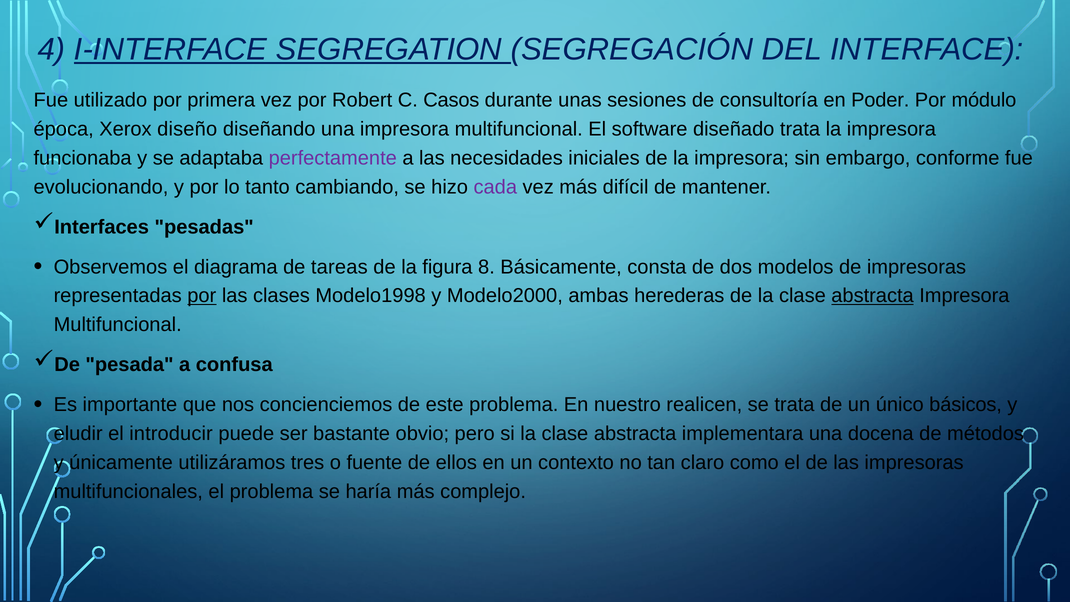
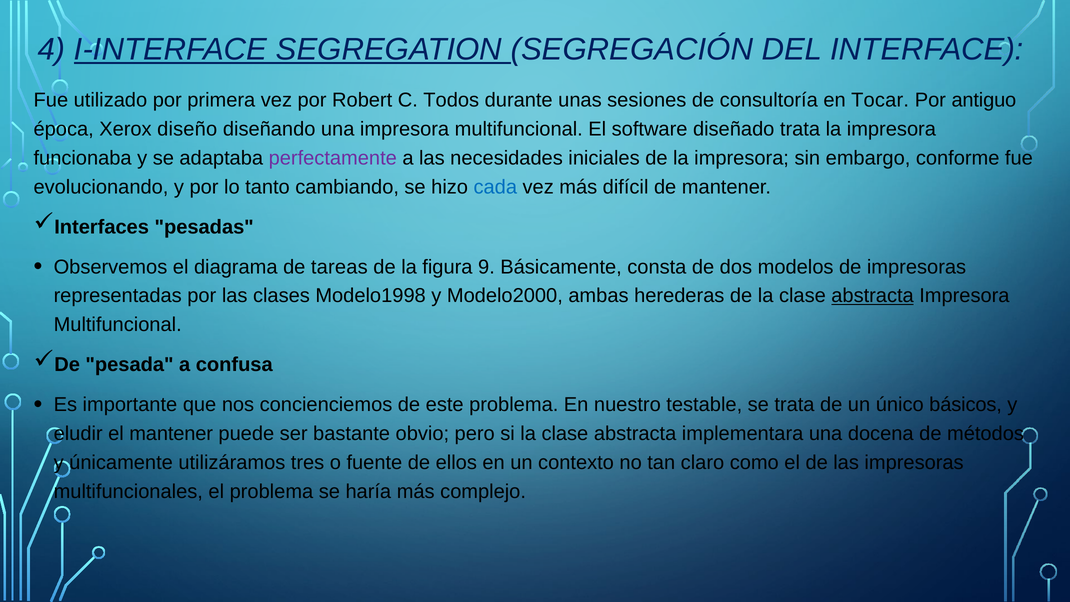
Casos: Casos -> Todos
Poder: Poder -> Tocar
módulo: módulo -> antiguo
cada colour: purple -> blue
8: 8 -> 9
por at (202, 296) underline: present -> none
realicen: realicen -> testable
el introducir: introducir -> mantener
